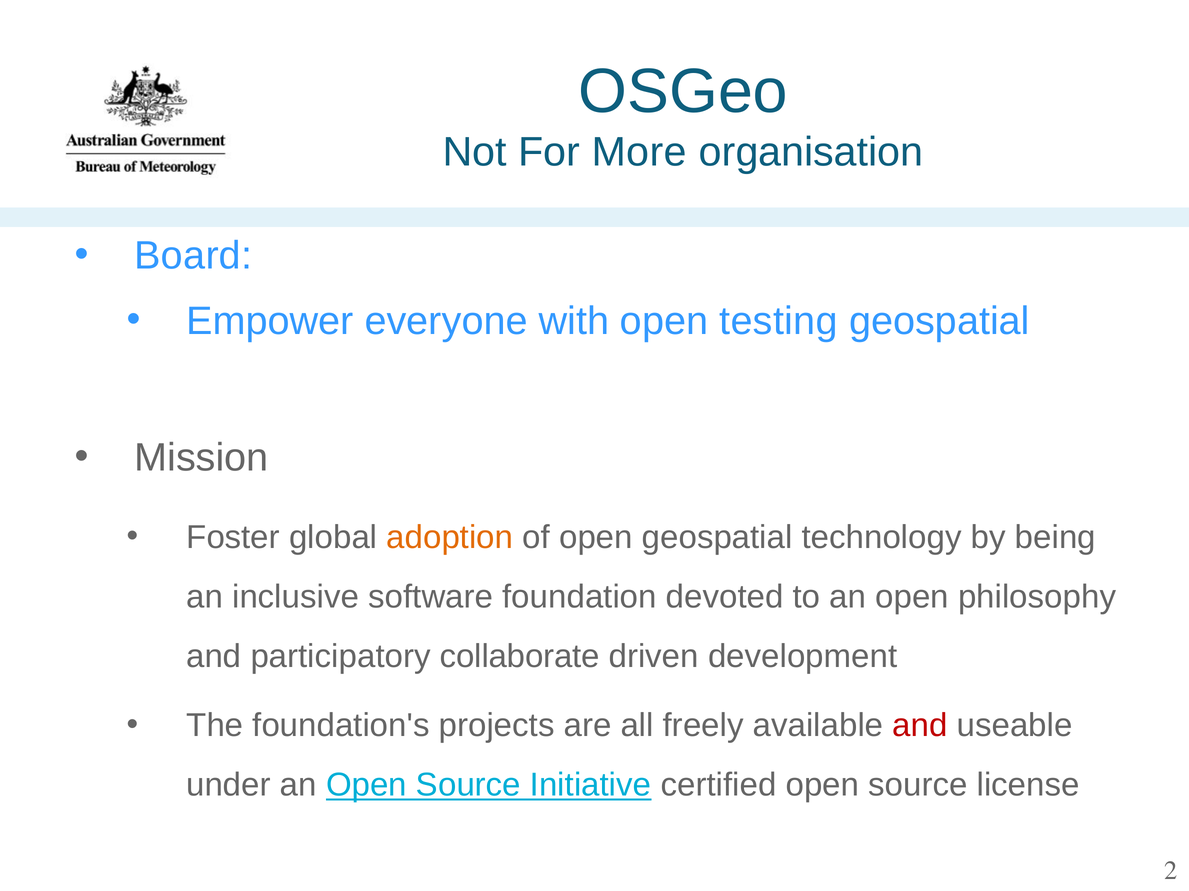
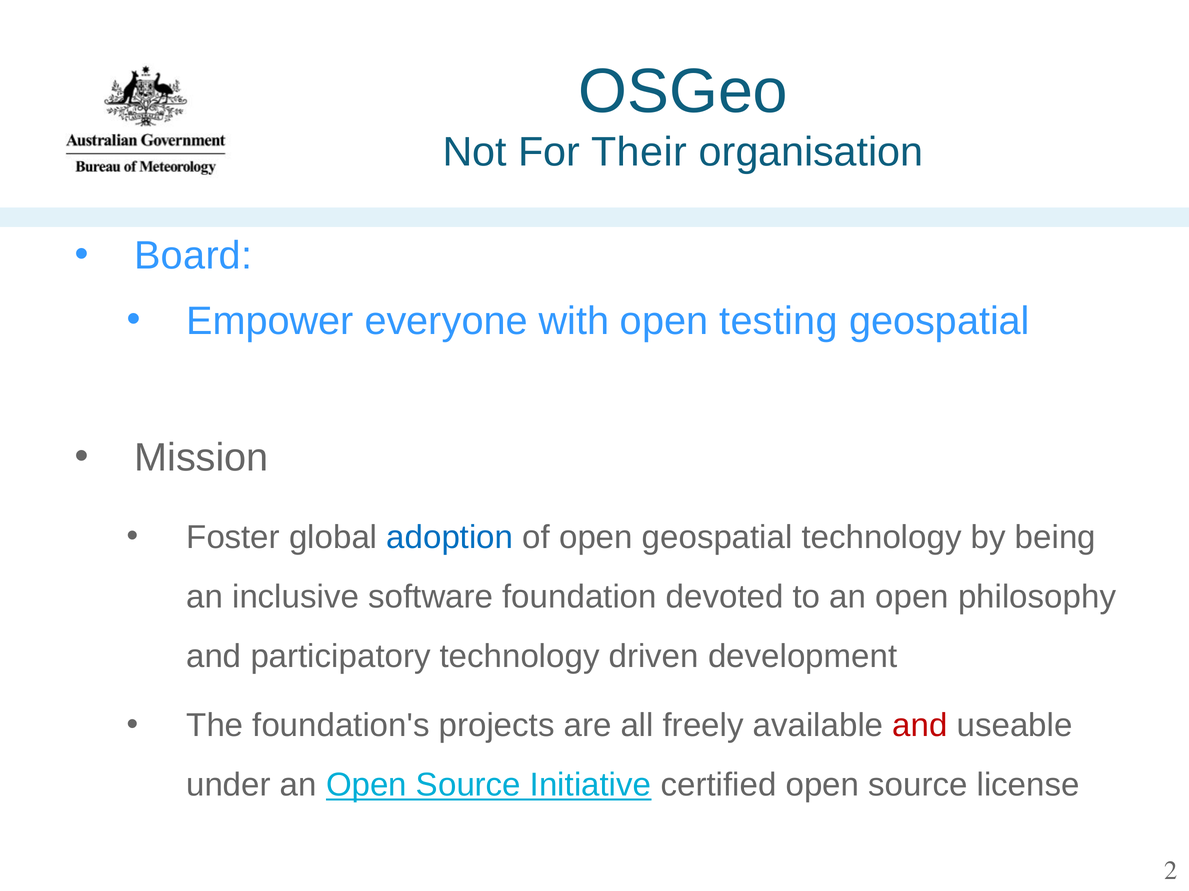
More: More -> Their
adoption colour: orange -> blue
participatory collaborate: collaborate -> technology
